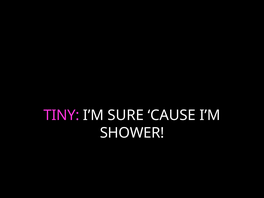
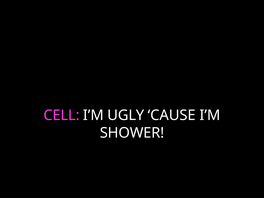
TINY: TINY -> CELL
SURE: SURE -> UGLY
